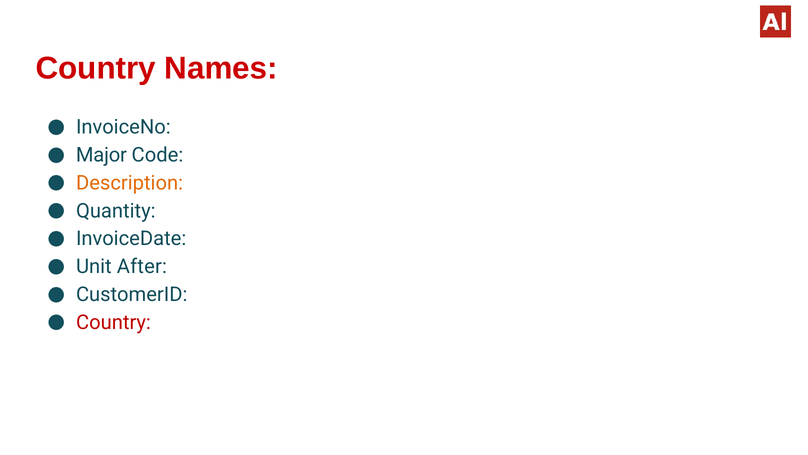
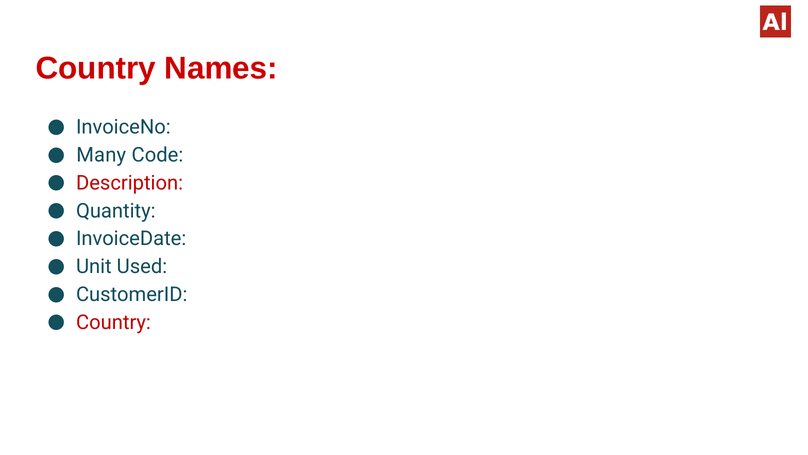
Major: Major -> Many
Description colour: orange -> red
After: After -> Used
